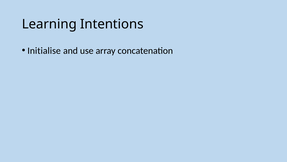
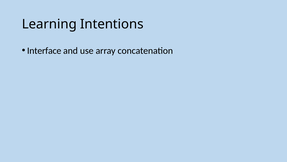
Initialise: Initialise -> Interface
